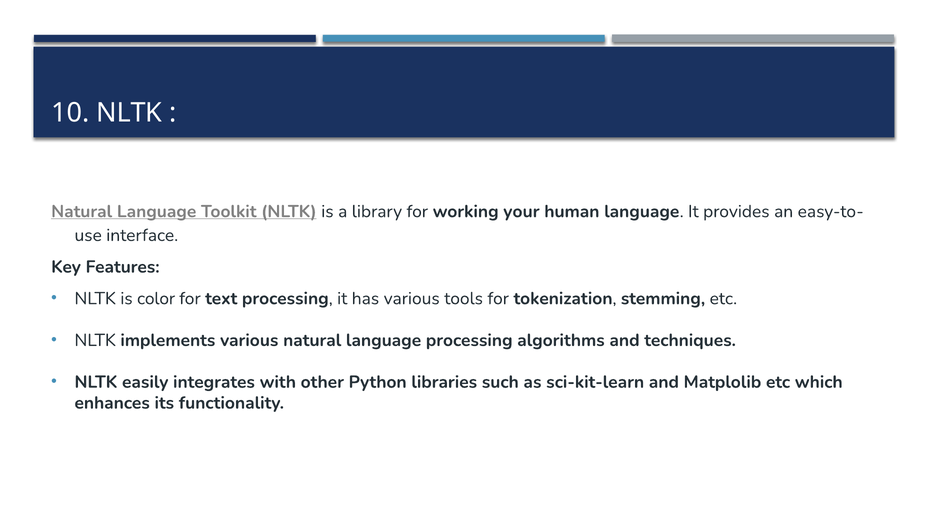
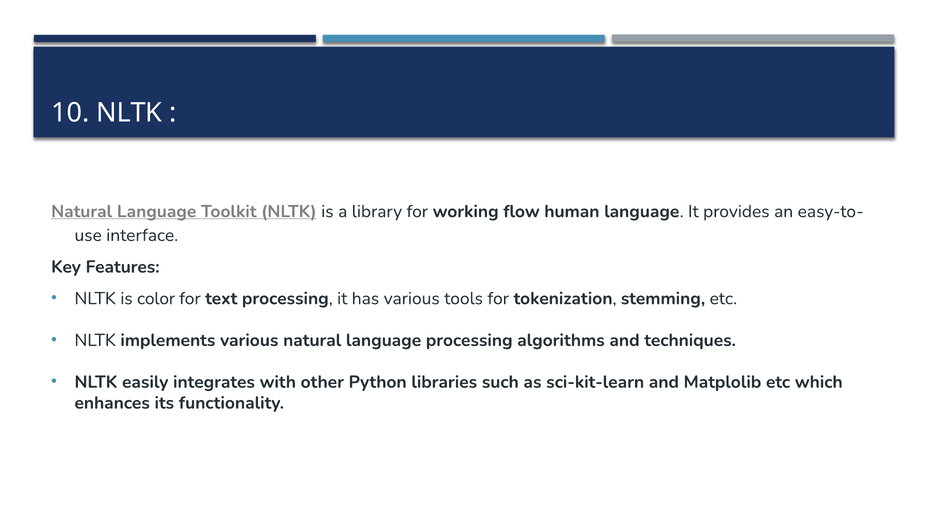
your: your -> flow
